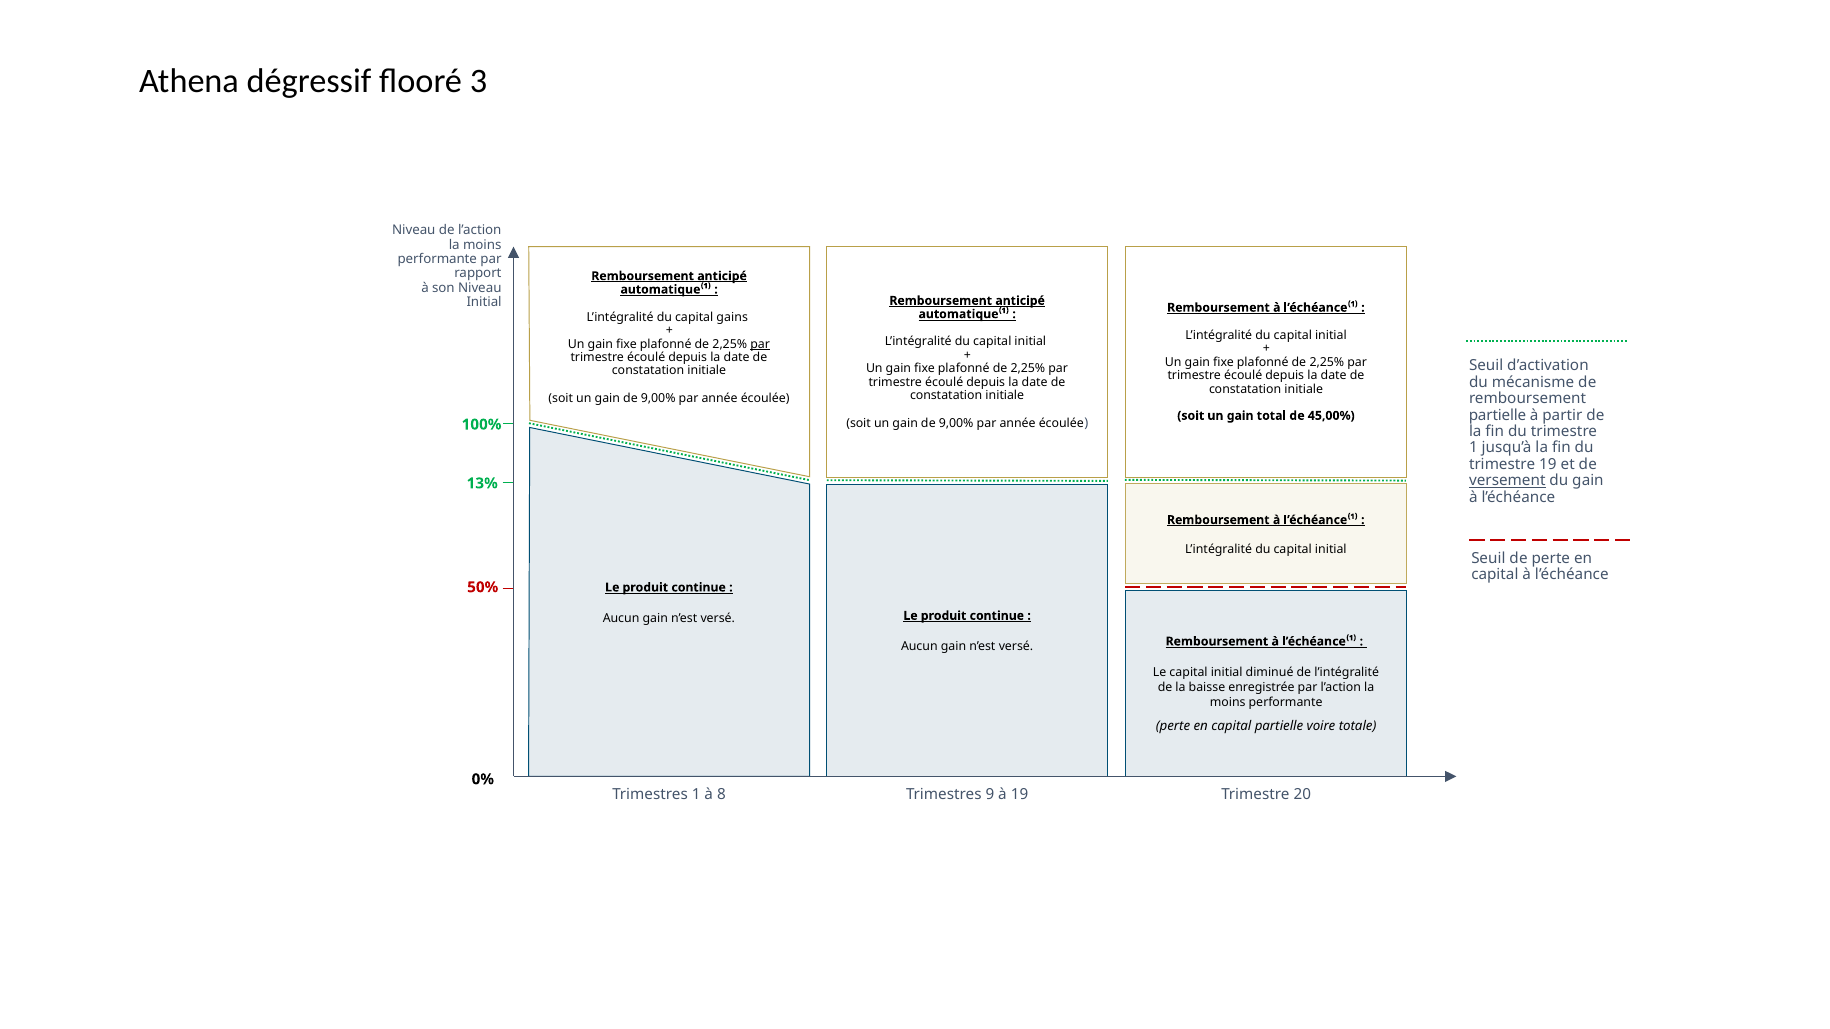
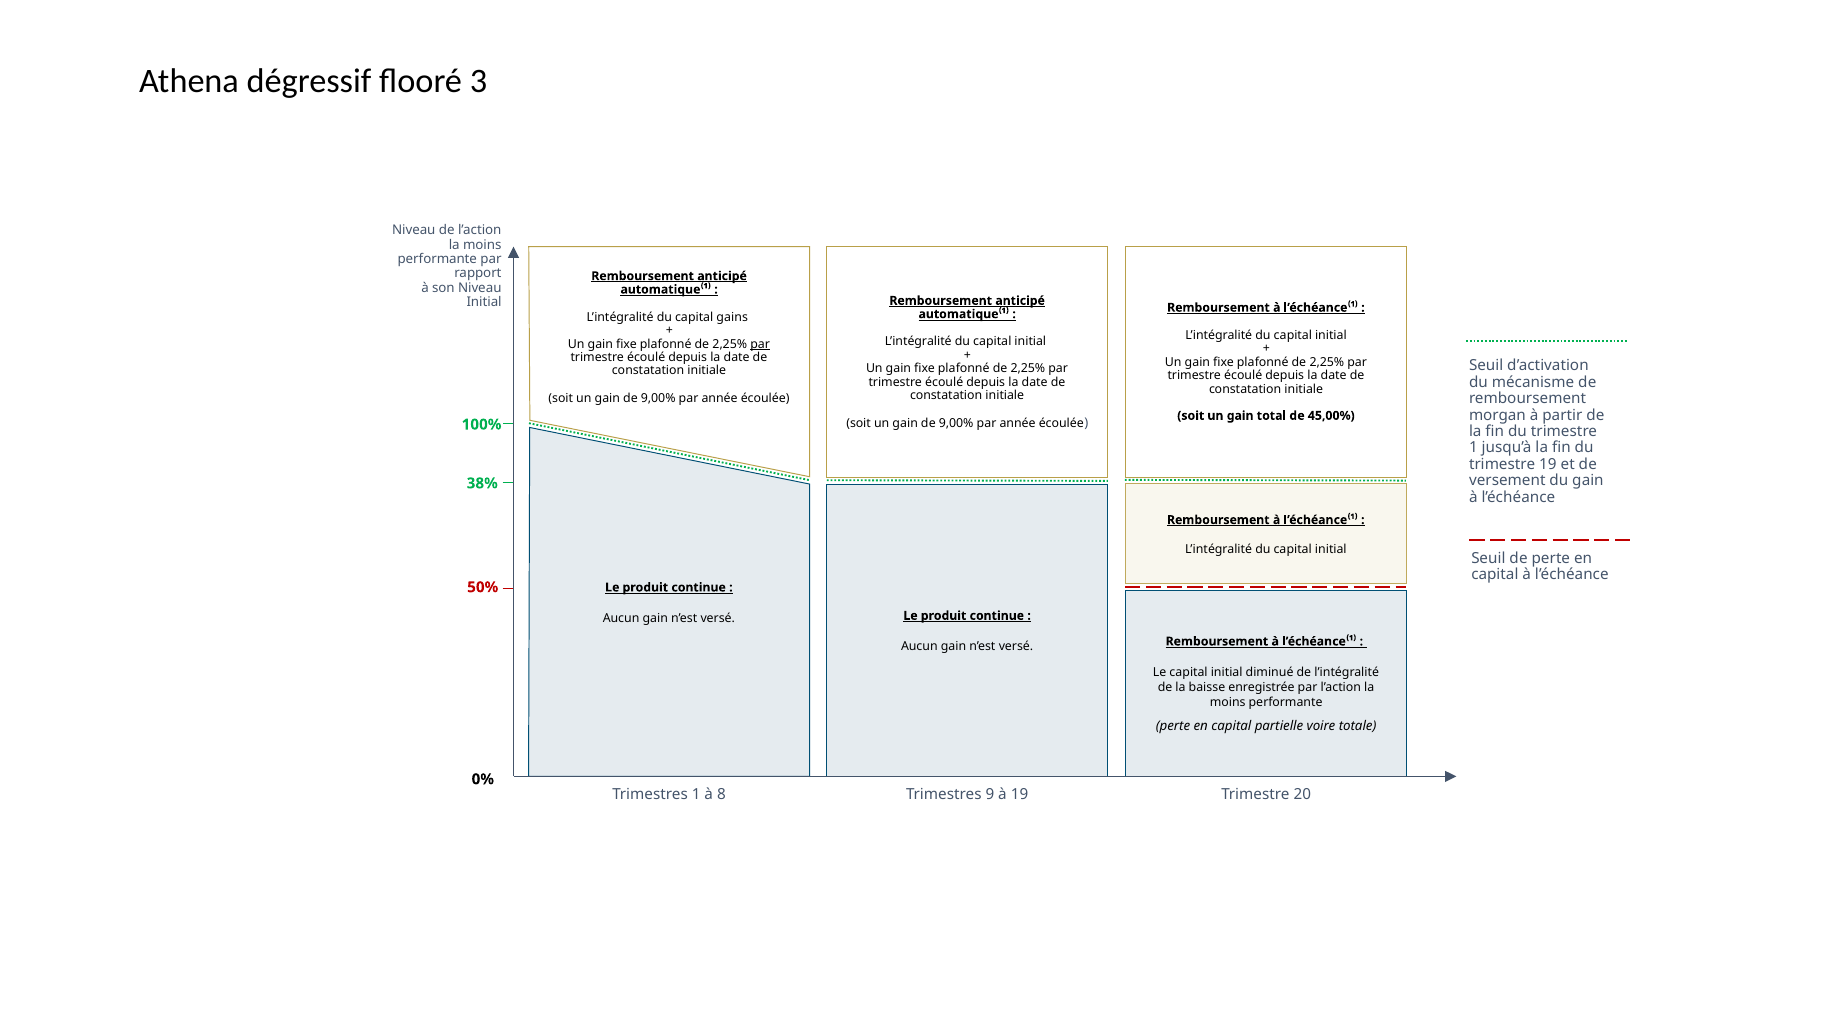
partielle at (1498, 415): partielle -> morgan
versement underline: present -> none
13%: 13% -> 38%
